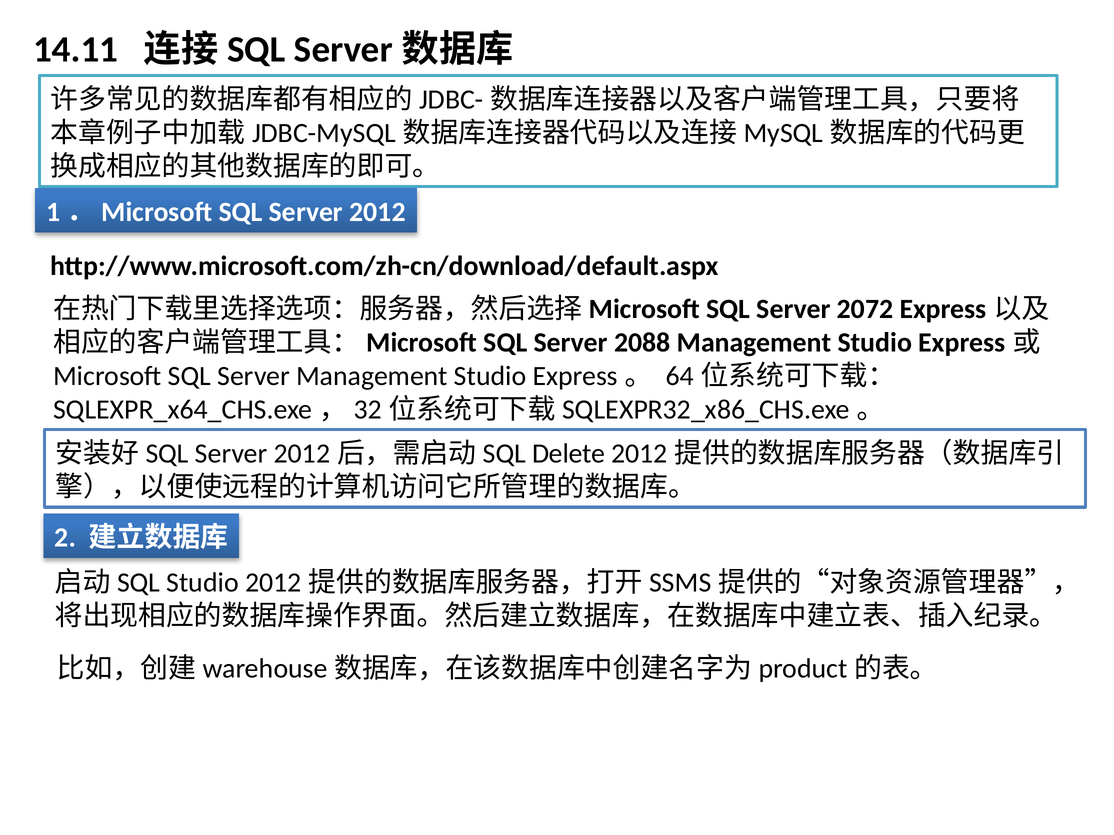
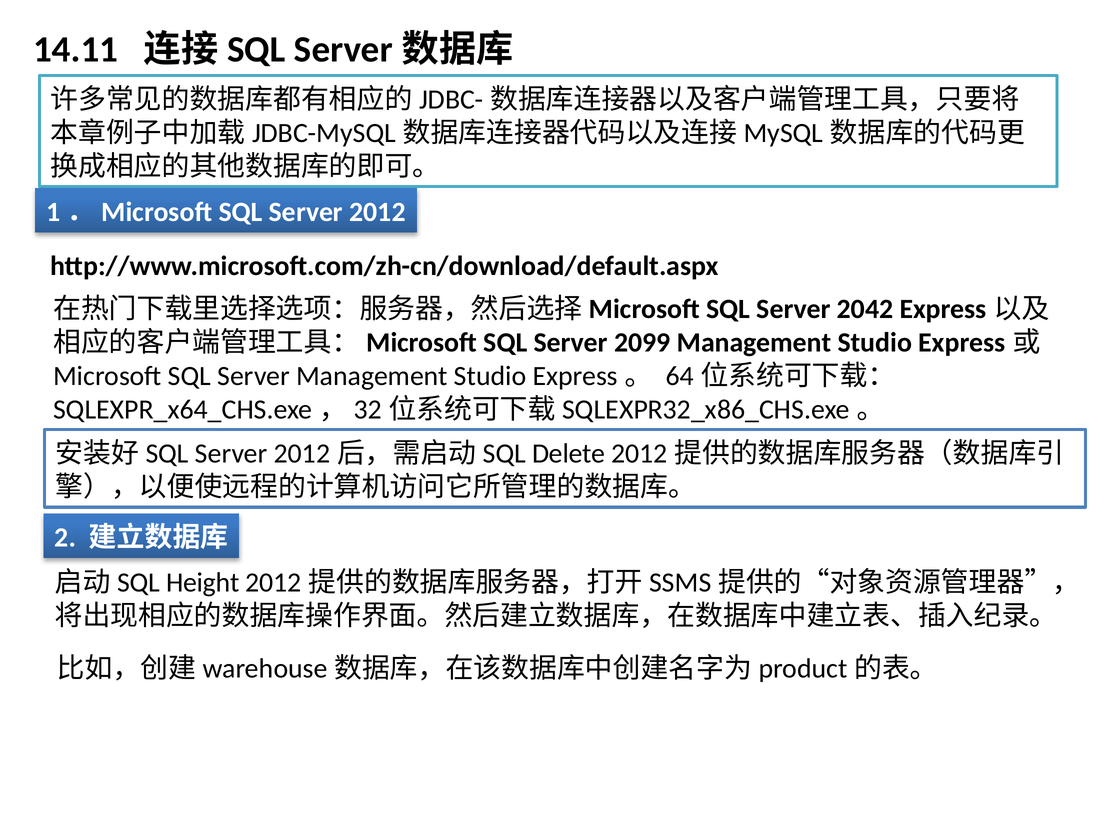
2072: 2072 -> 2042
2088: 2088 -> 2099
Studio at (203, 583): Studio -> Height
